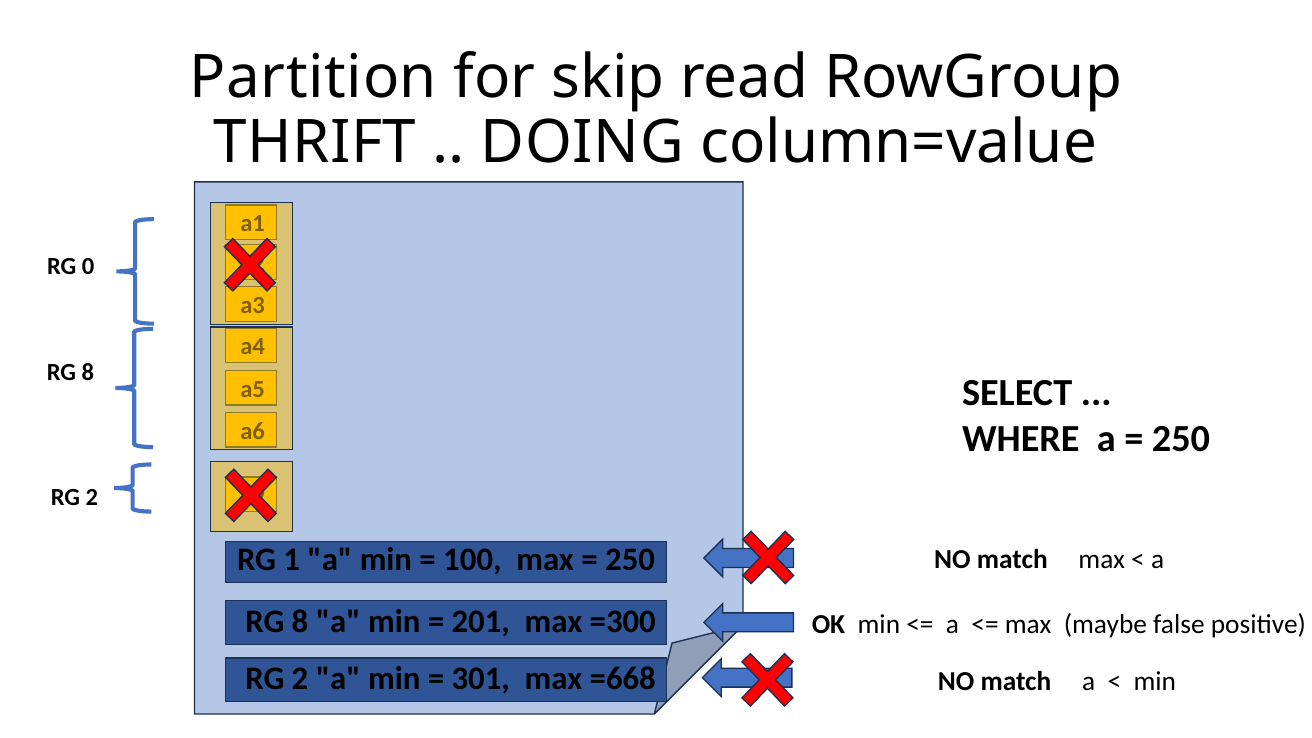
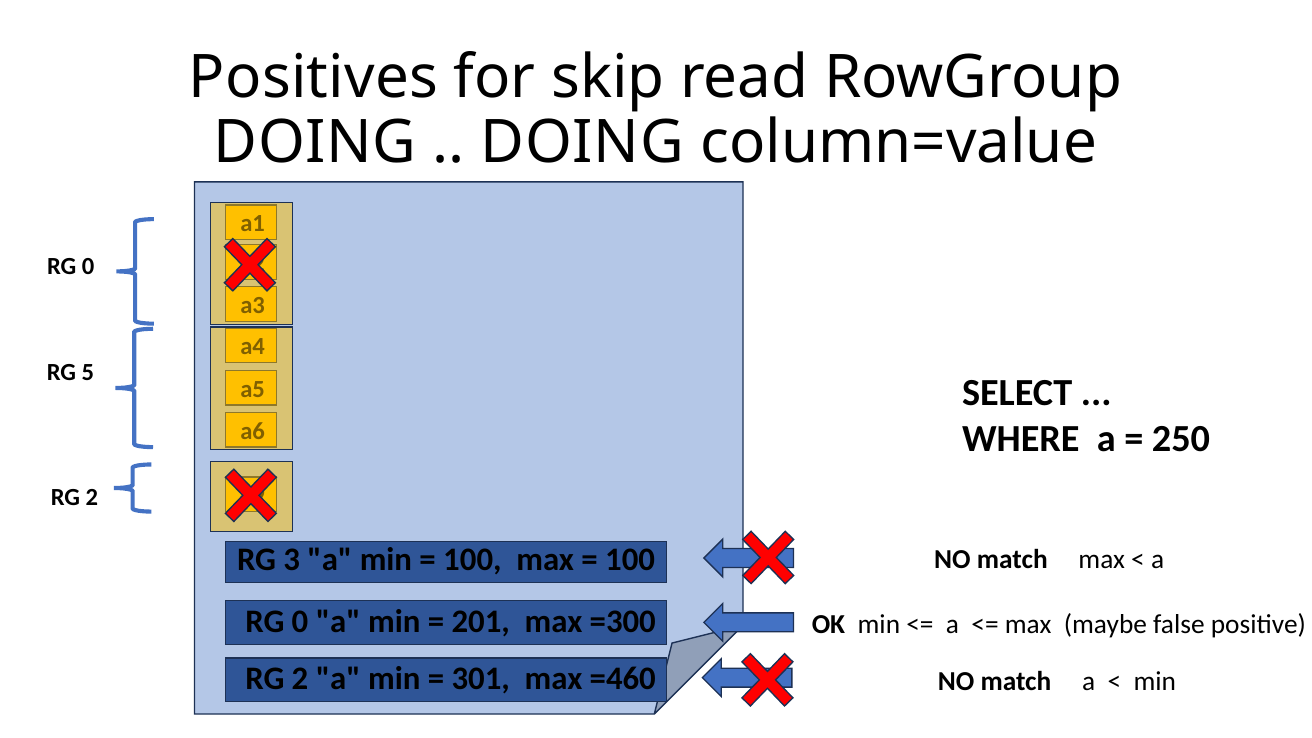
Partition: Partition -> Positives
THRIFT at (315, 143): THRIFT -> DOING
8 at (88, 372): 8 -> 5
1: 1 -> 3
250 at (630, 560): 250 -> 100
8 at (300, 621): 8 -> 0
=668: =668 -> =460
